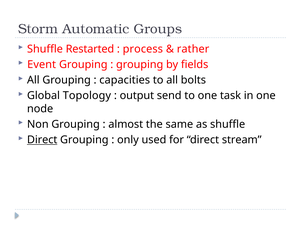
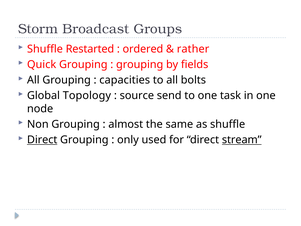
Automatic: Automatic -> Broadcast
process: process -> ordered
Event: Event -> Quick
output: output -> source
stream underline: none -> present
